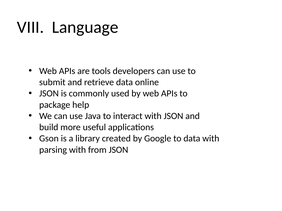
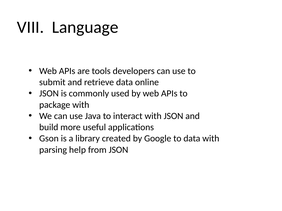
package help: help -> with
parsing with: with -> help
